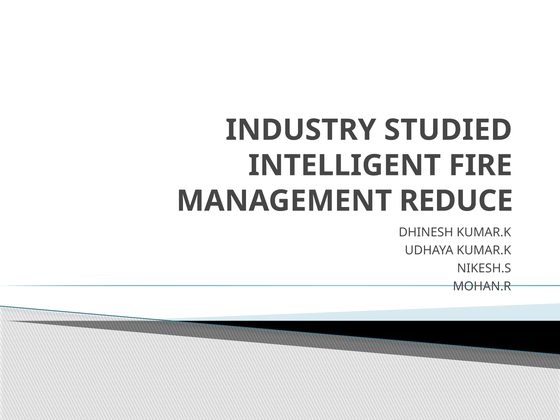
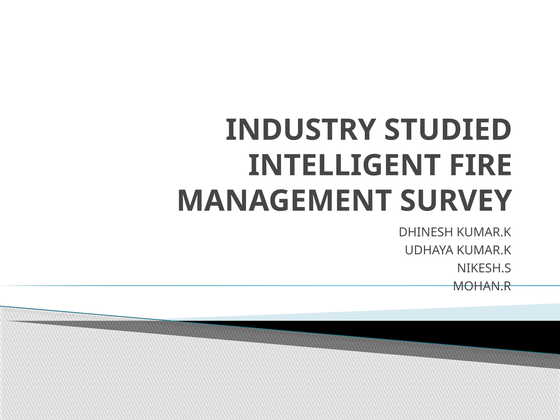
REDUCE: REDUCE -> SURVEY
